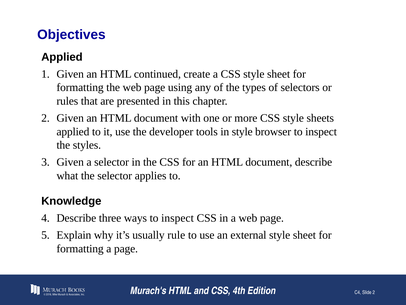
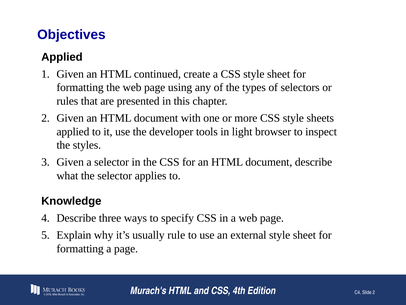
in style: style -> light
ways to inspect: inspect -> specify
